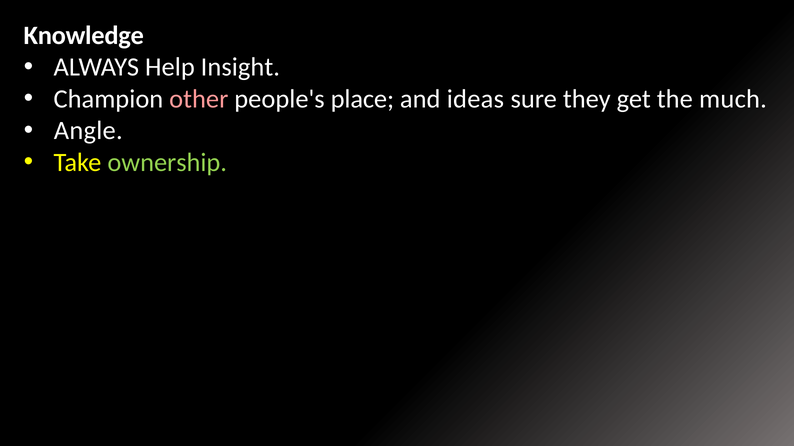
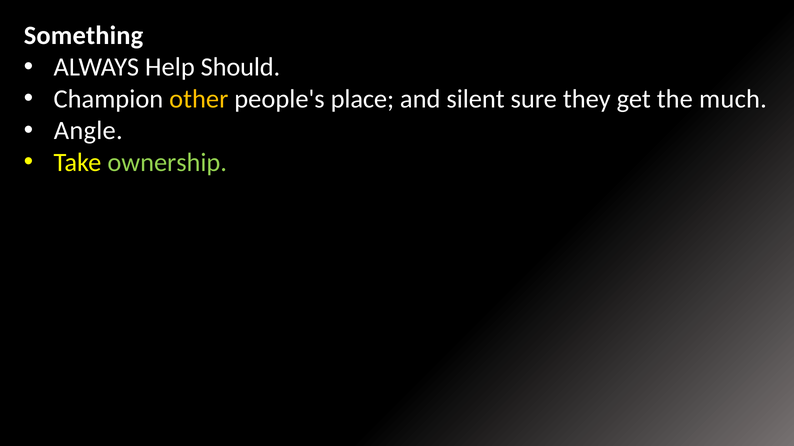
Knowledge: Knowledge -> Something
Insight: Insight -> Should
other colour: pink -> yellow
ideas: ideas -> silent
